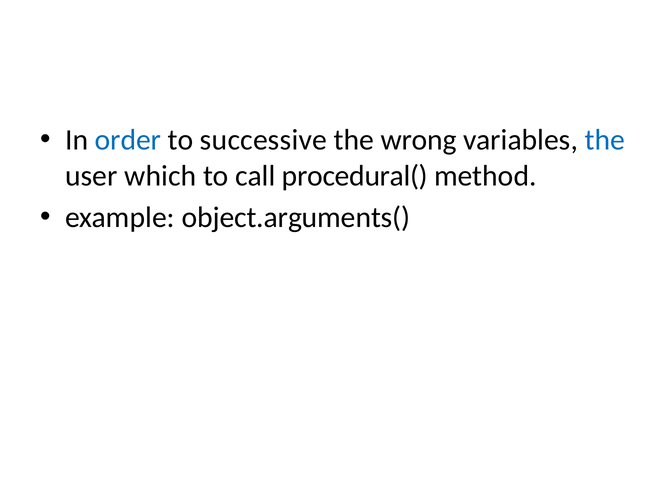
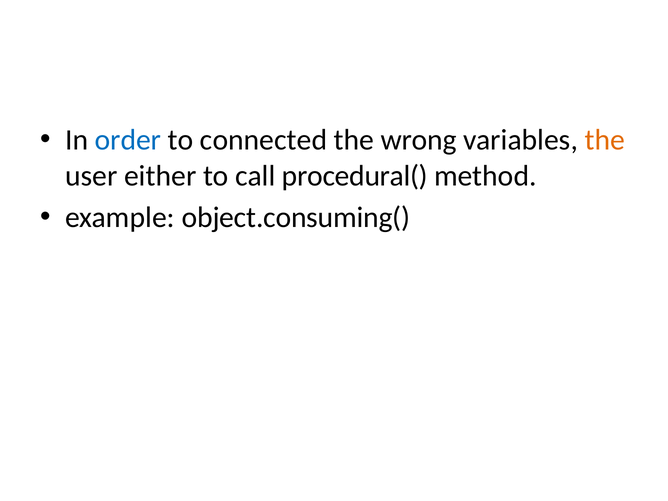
successive: successive -> connected
the at (605, 140) colour: blue -> orange
which: which -> either
object.arguments(: object.arguments( -> object.consuming(
